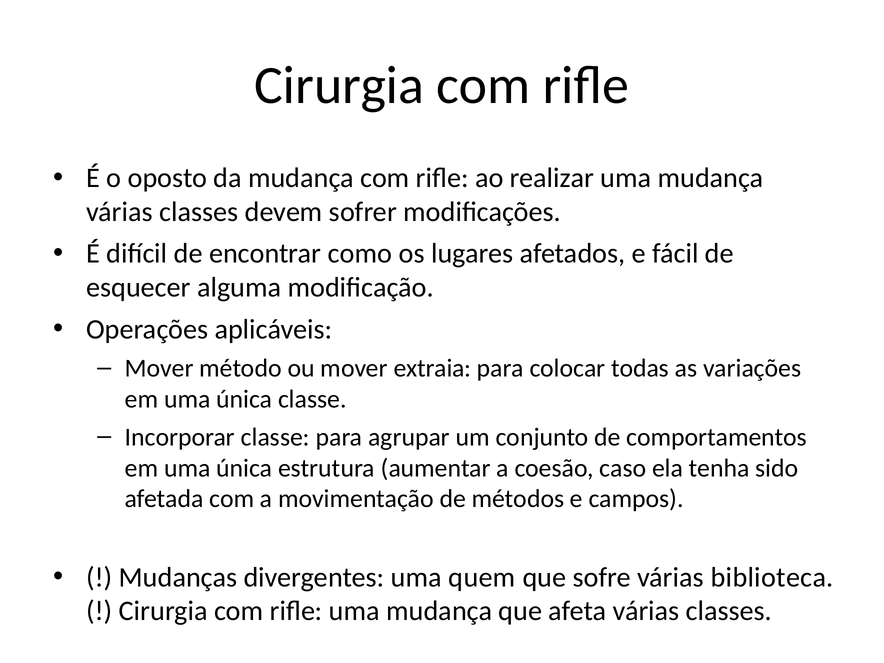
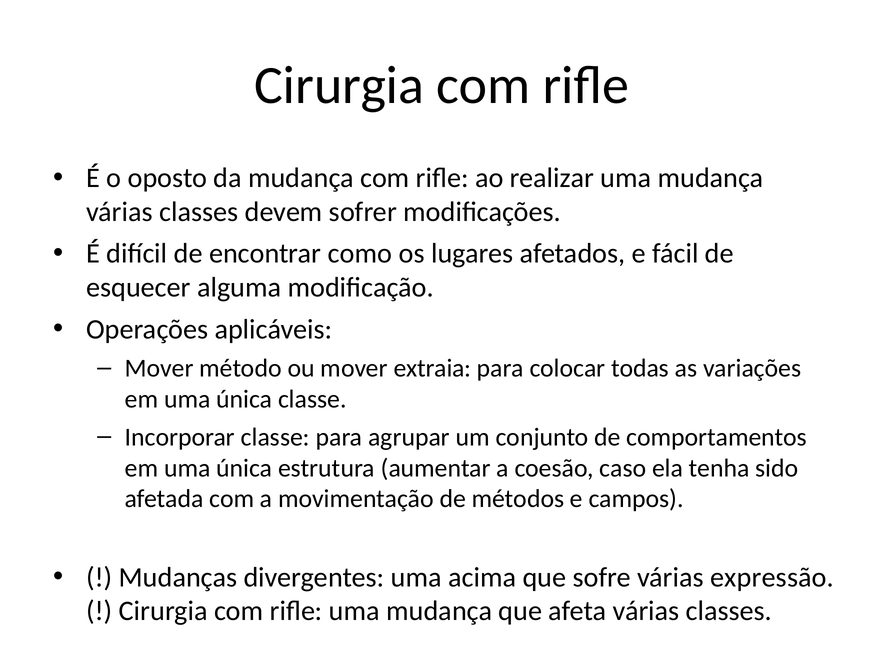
quem: quem -> acima
biblioteca: biblioteca -> expressão
